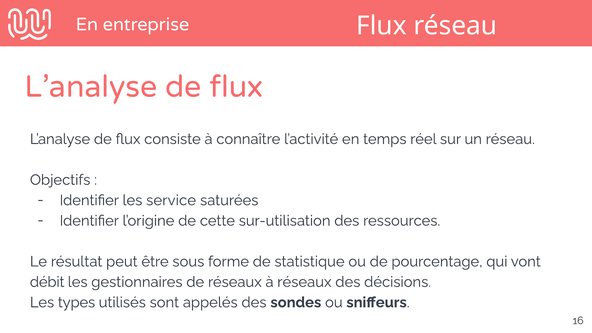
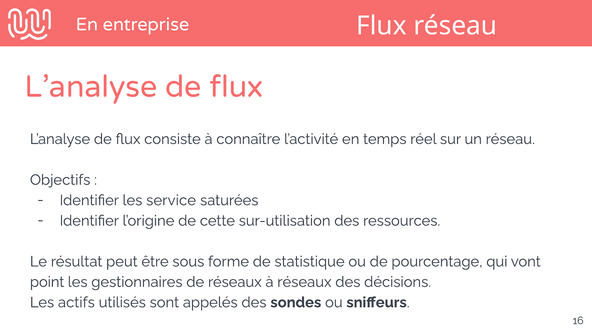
débit: débit -> point
types: types -> actifs
